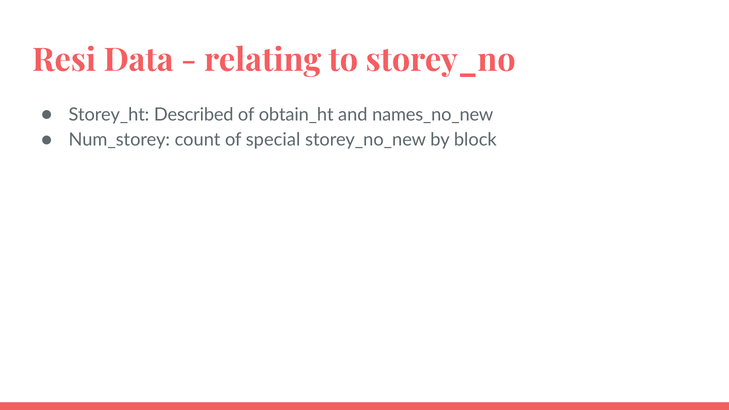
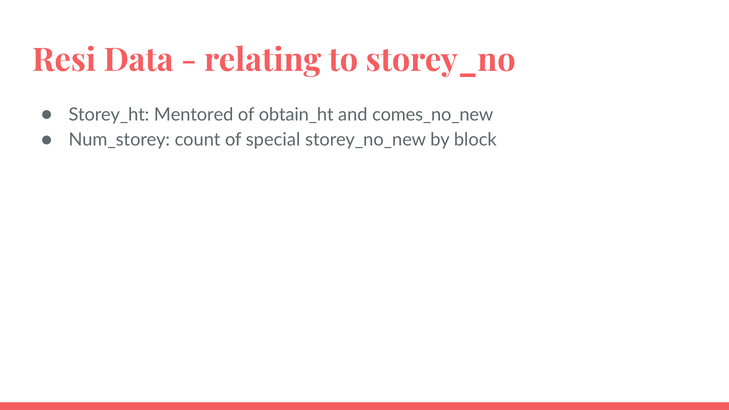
Described: Described -> Mentored
names_no_new: names_no_new -> comes_no_new
